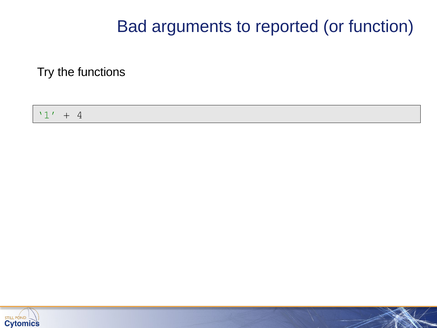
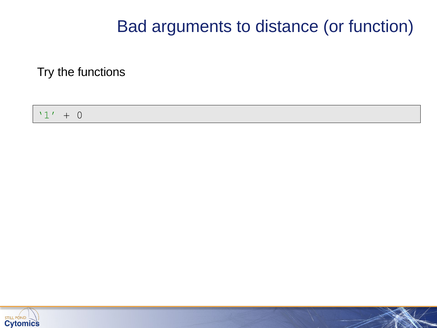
reported: reported -> distance
4: 4 -> 0
